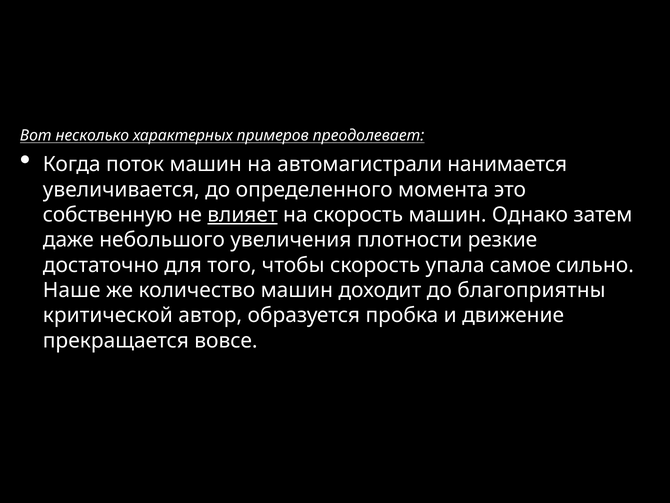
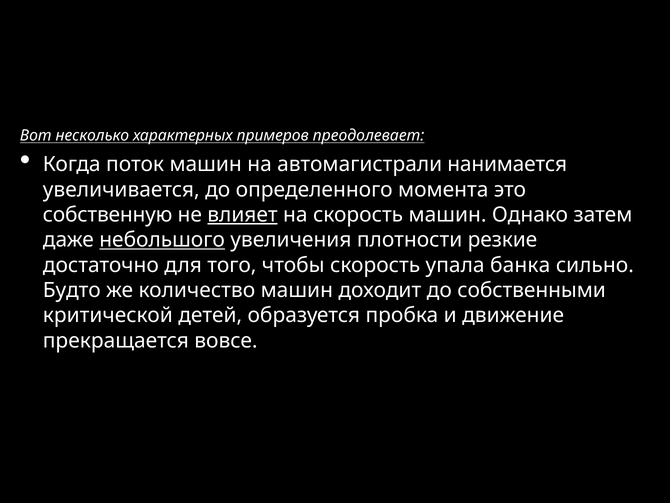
небольшого underline: none -> present
самое: самое -> банка
Наше: Наше -> Будто
благоприятны: благоприятны -> собственными
автор: автор -> детей
